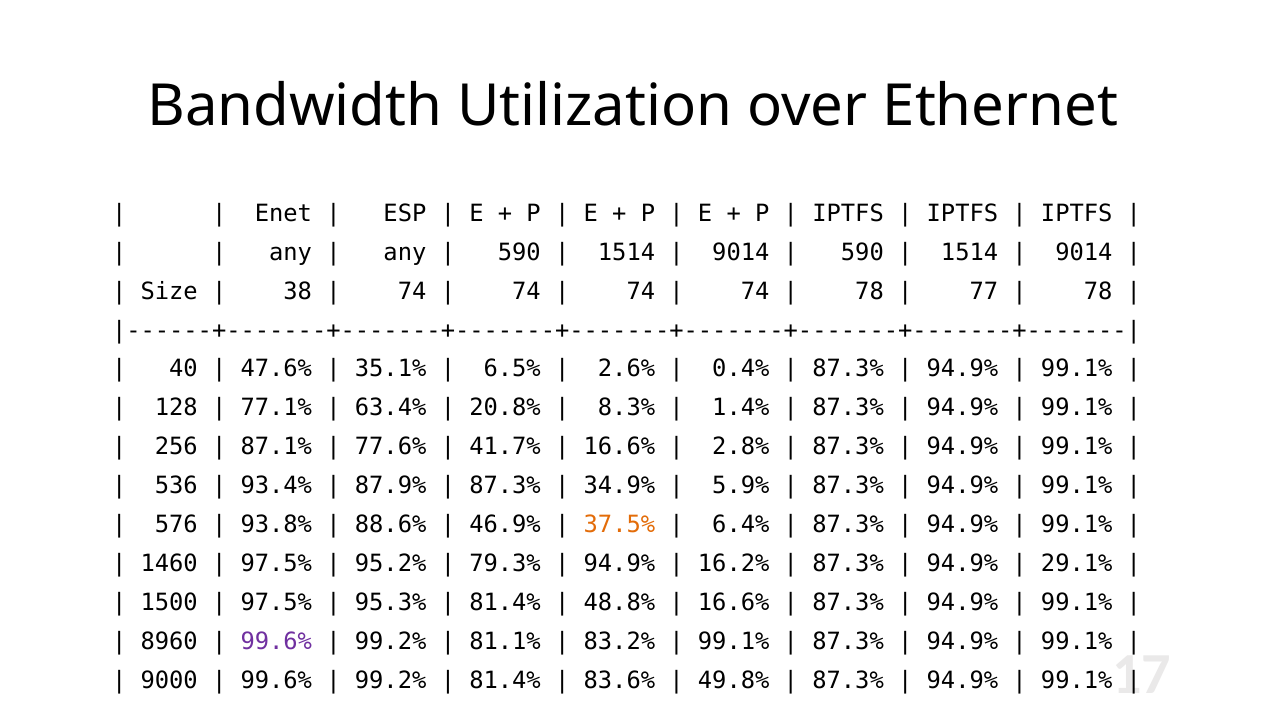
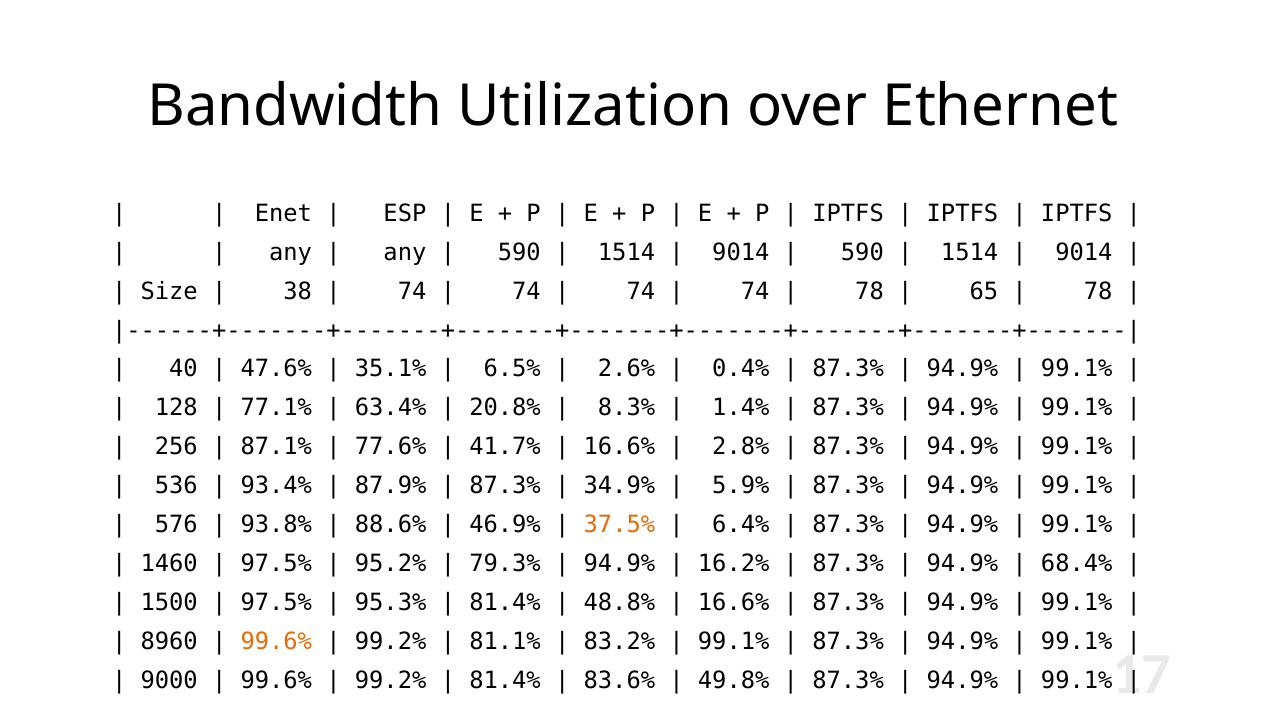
77: 77 -> 65
29.1%: 29.1% -> 68.4%
99.6% at (276, 641) colour: purple -> orange
